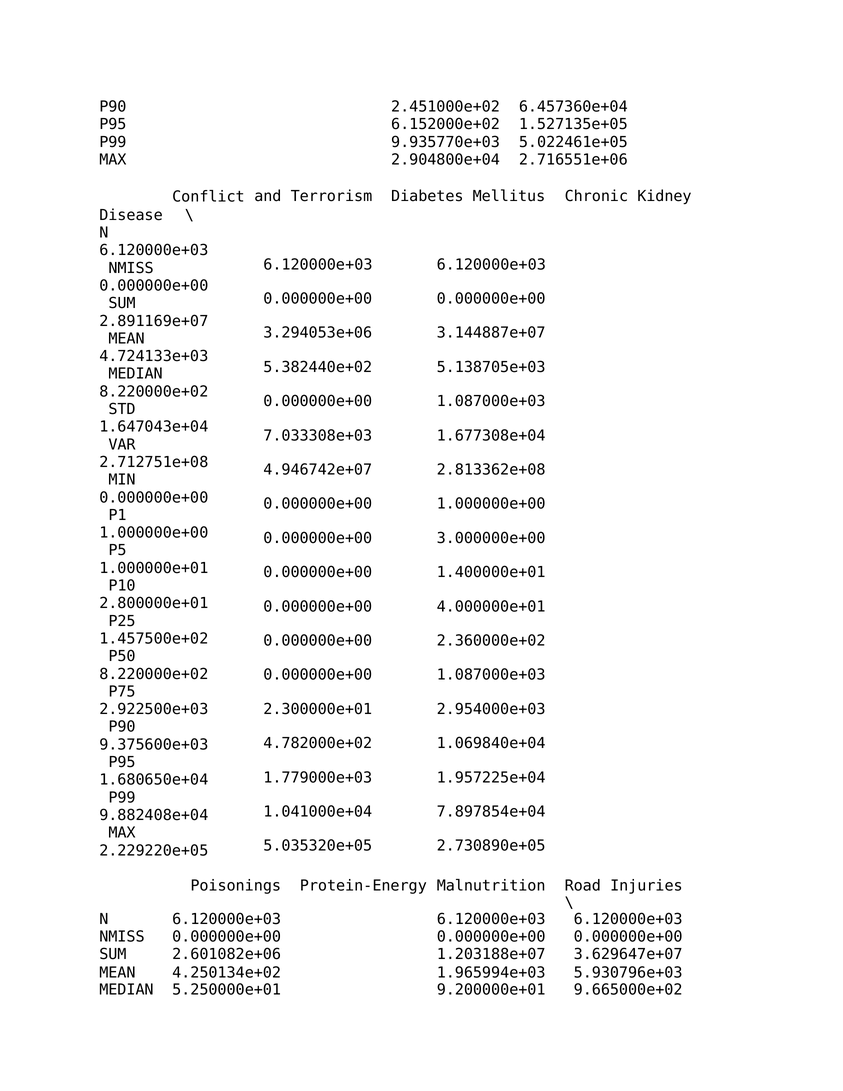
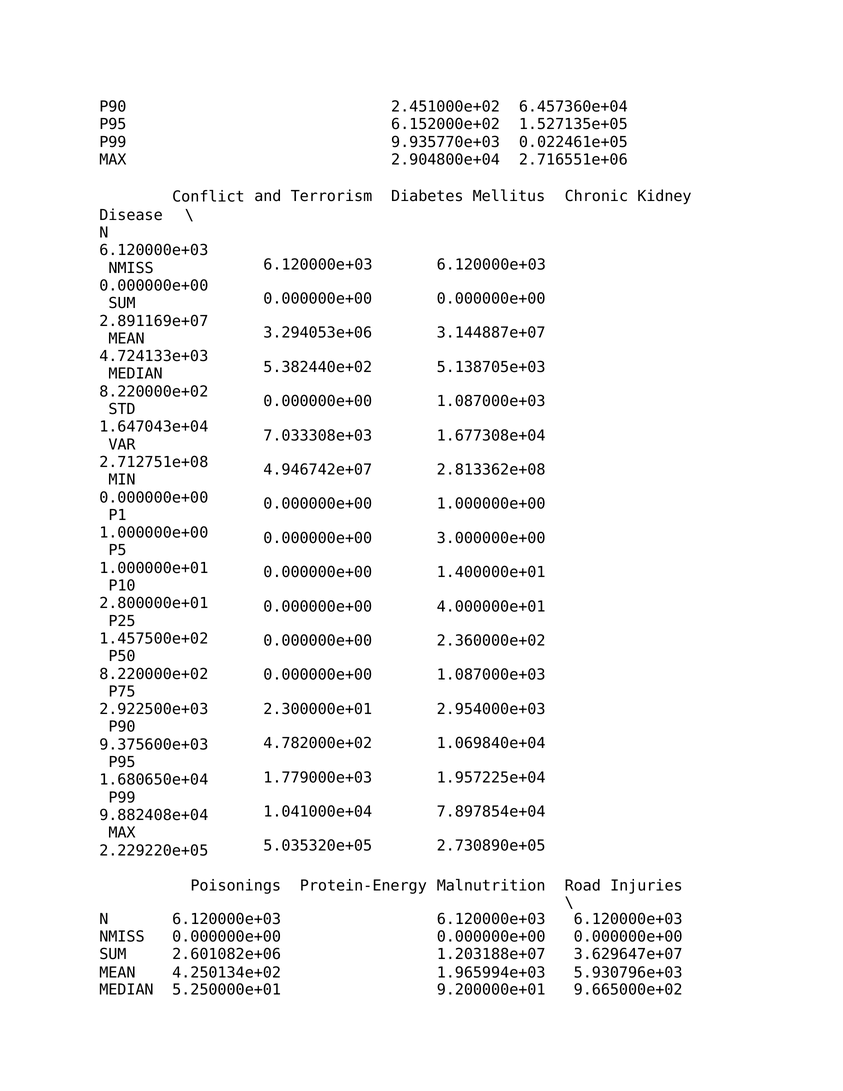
5.022461e+05: 5.022461e+05 -> 0.022461e+05
